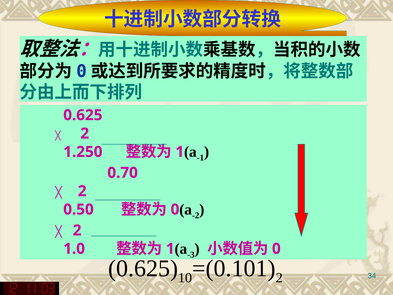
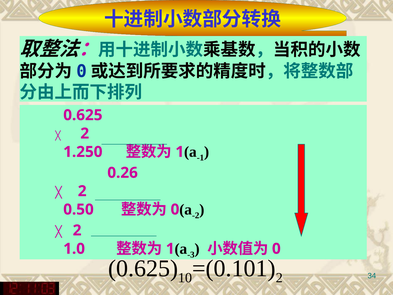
0.70: 0.70 -> 0.26
